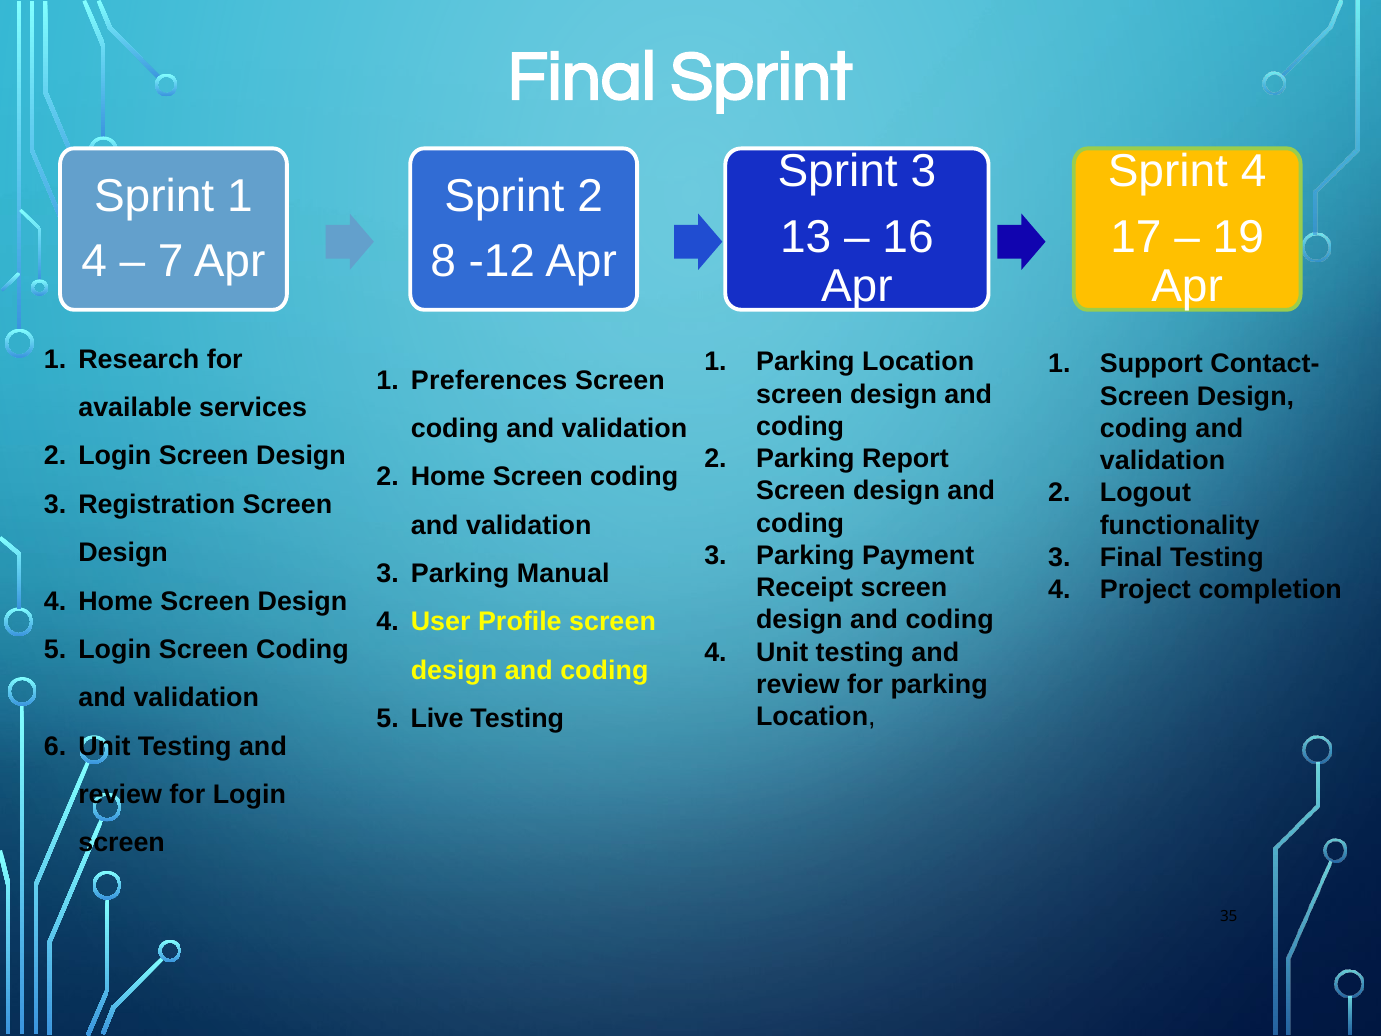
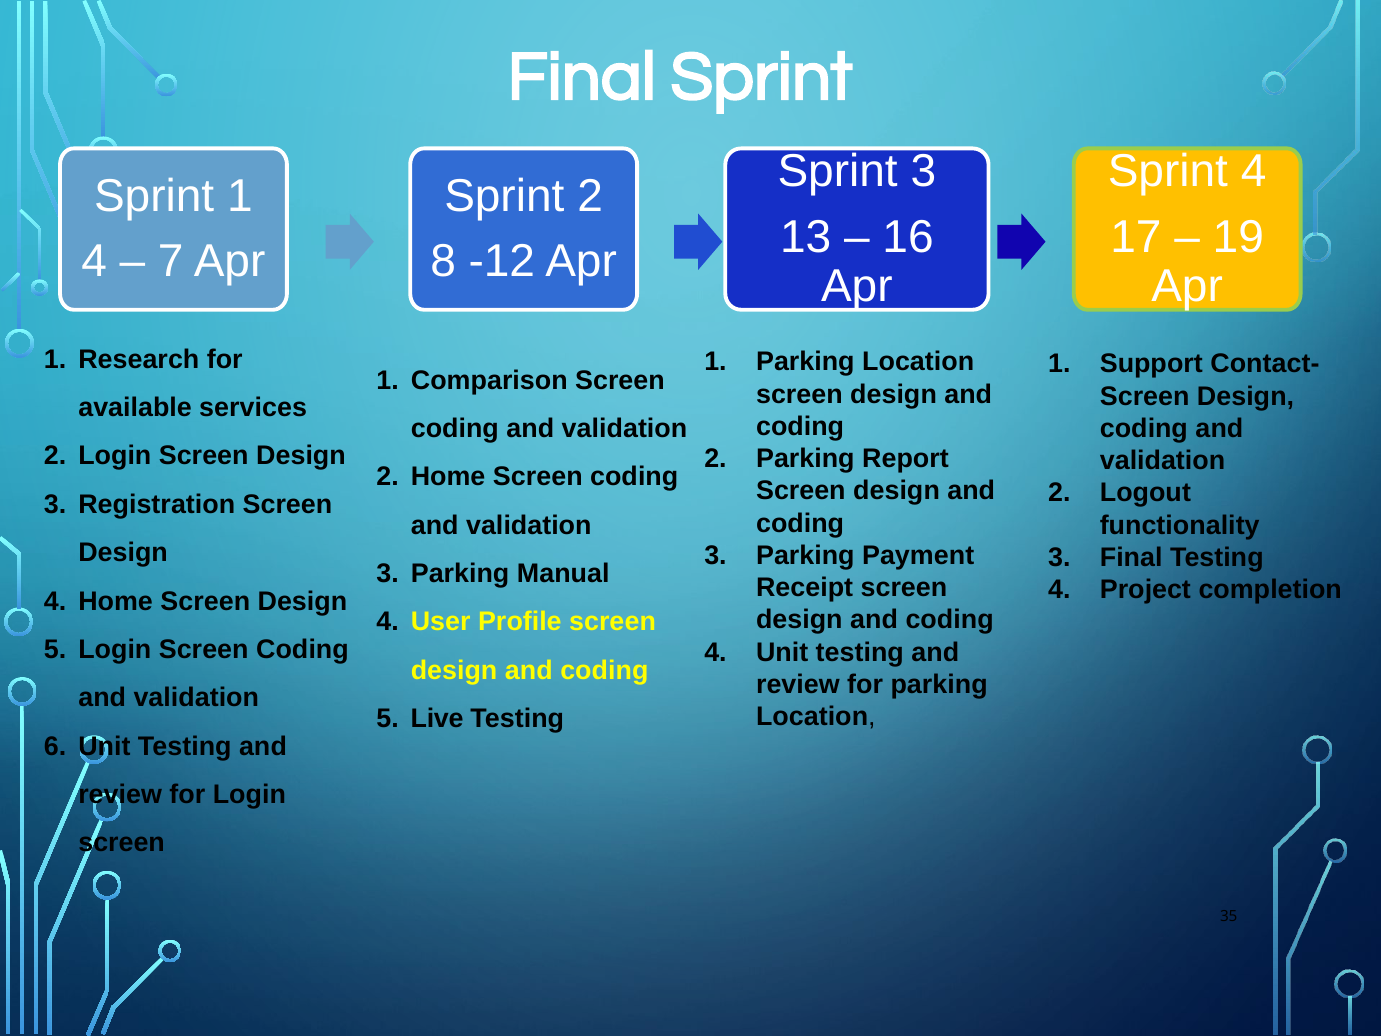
Preferences: Preferences -> Comparison
